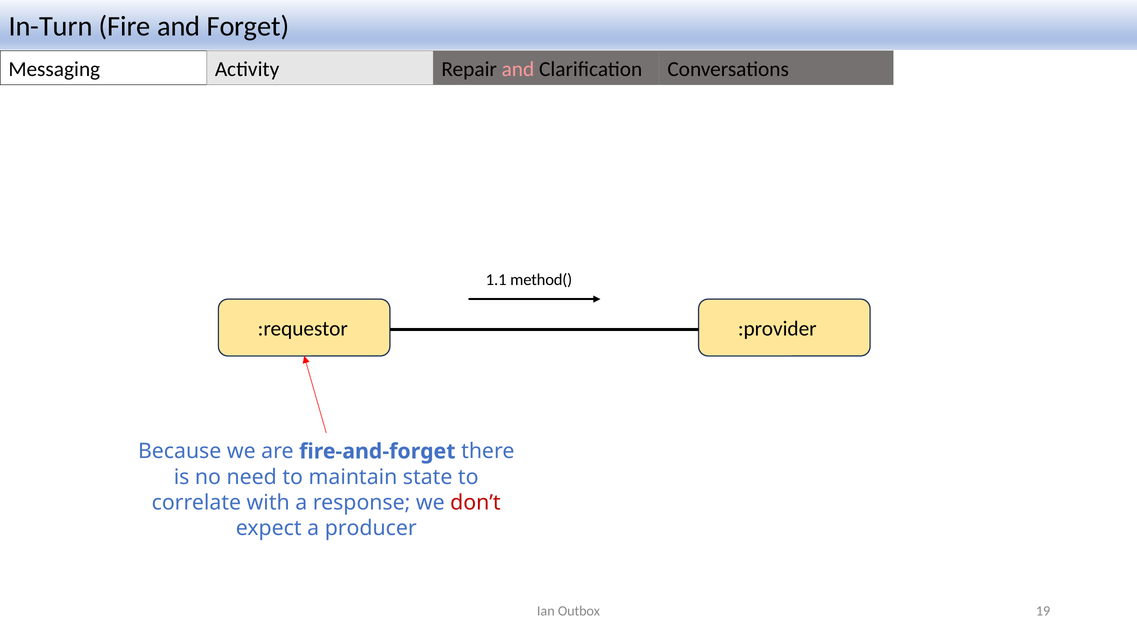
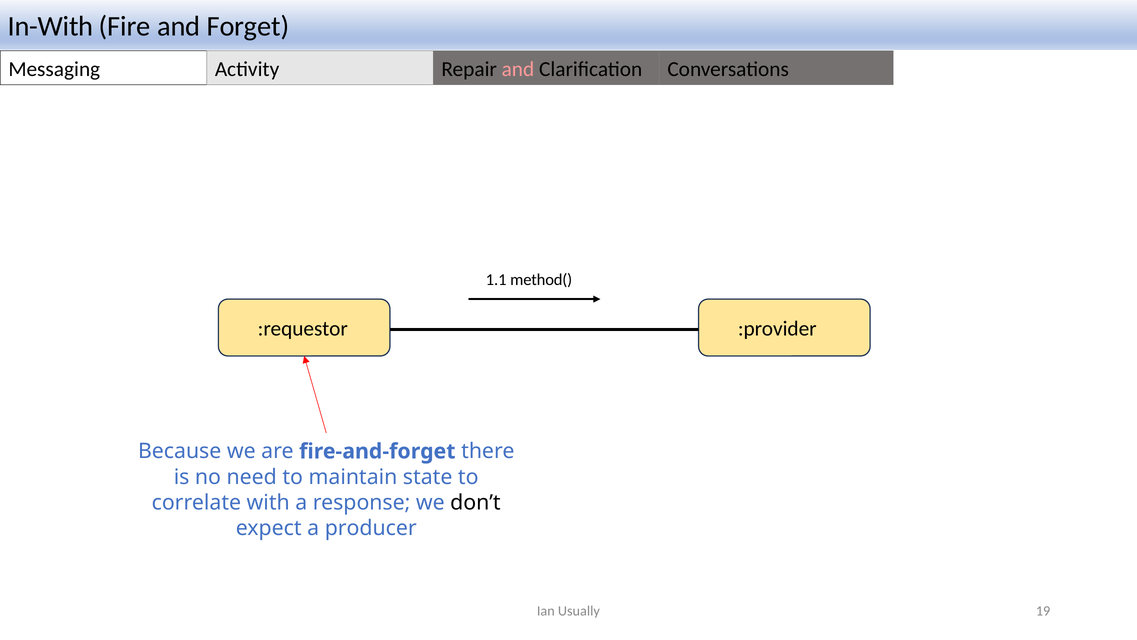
In-Turn: In-Turn -> In-With
don’t colour: red -> black
Outbox: Outbox -> Usually
